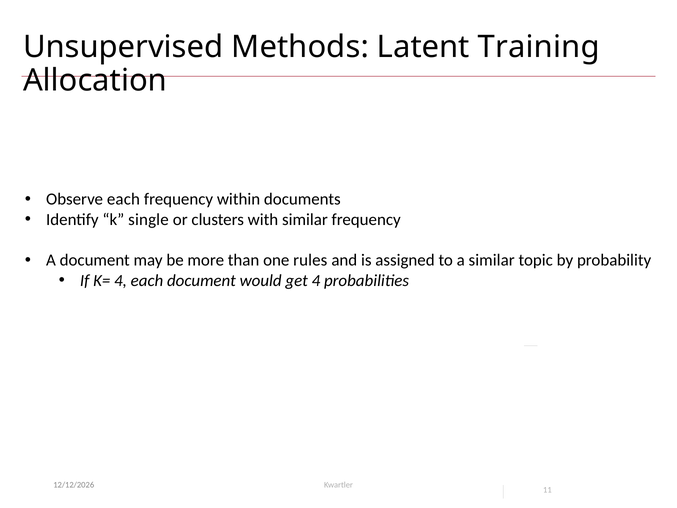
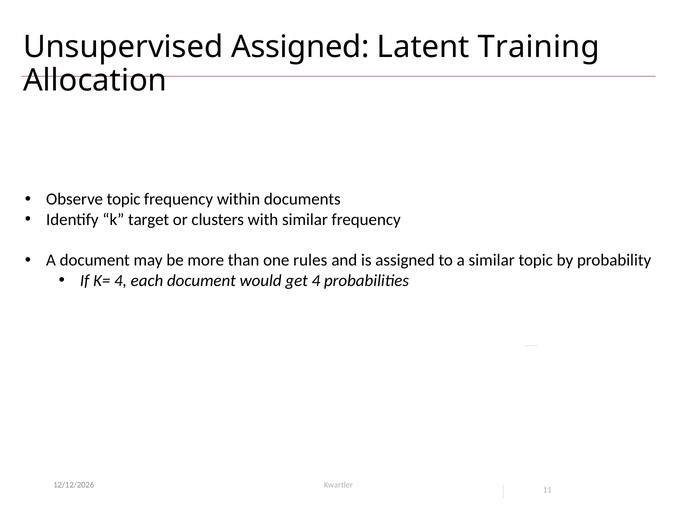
Unsupervised Methods: Methods -> Assigned
Observe each: each -> topic
single: single -> target
